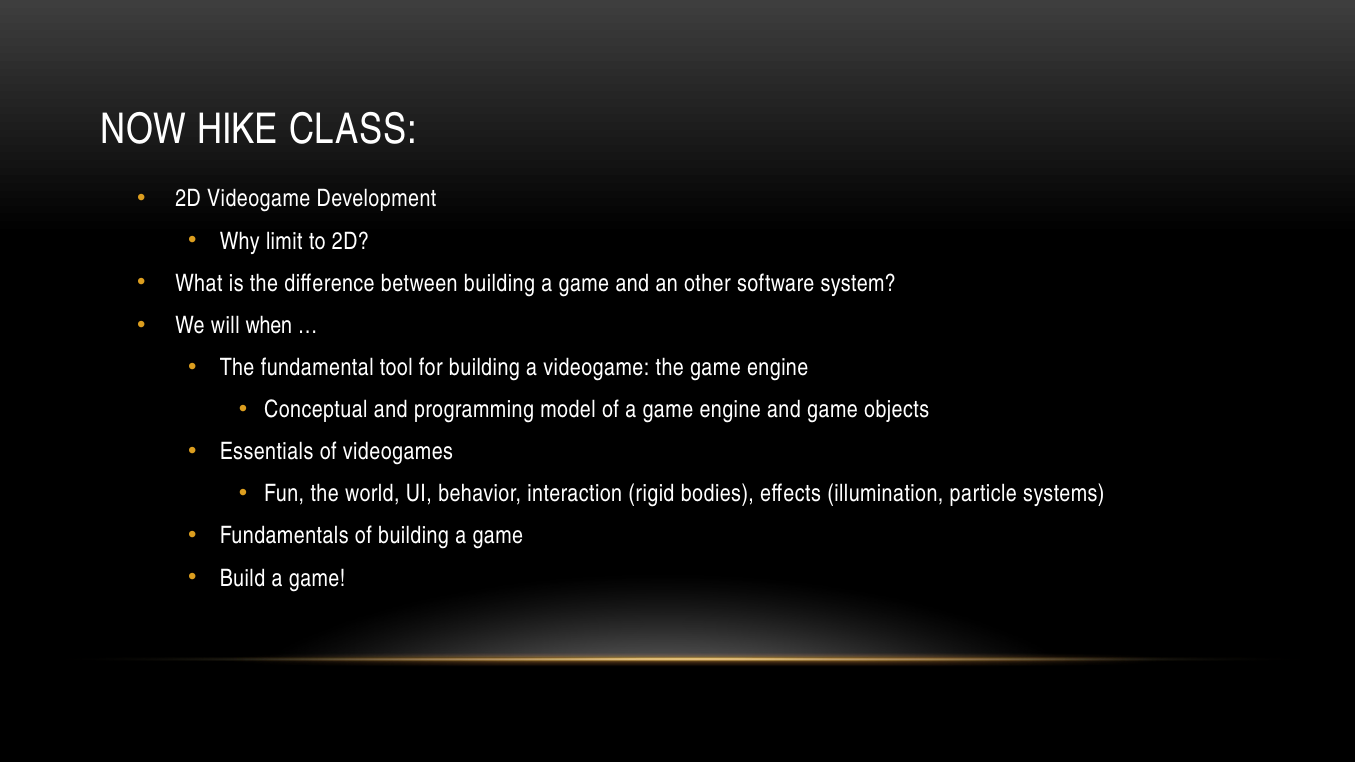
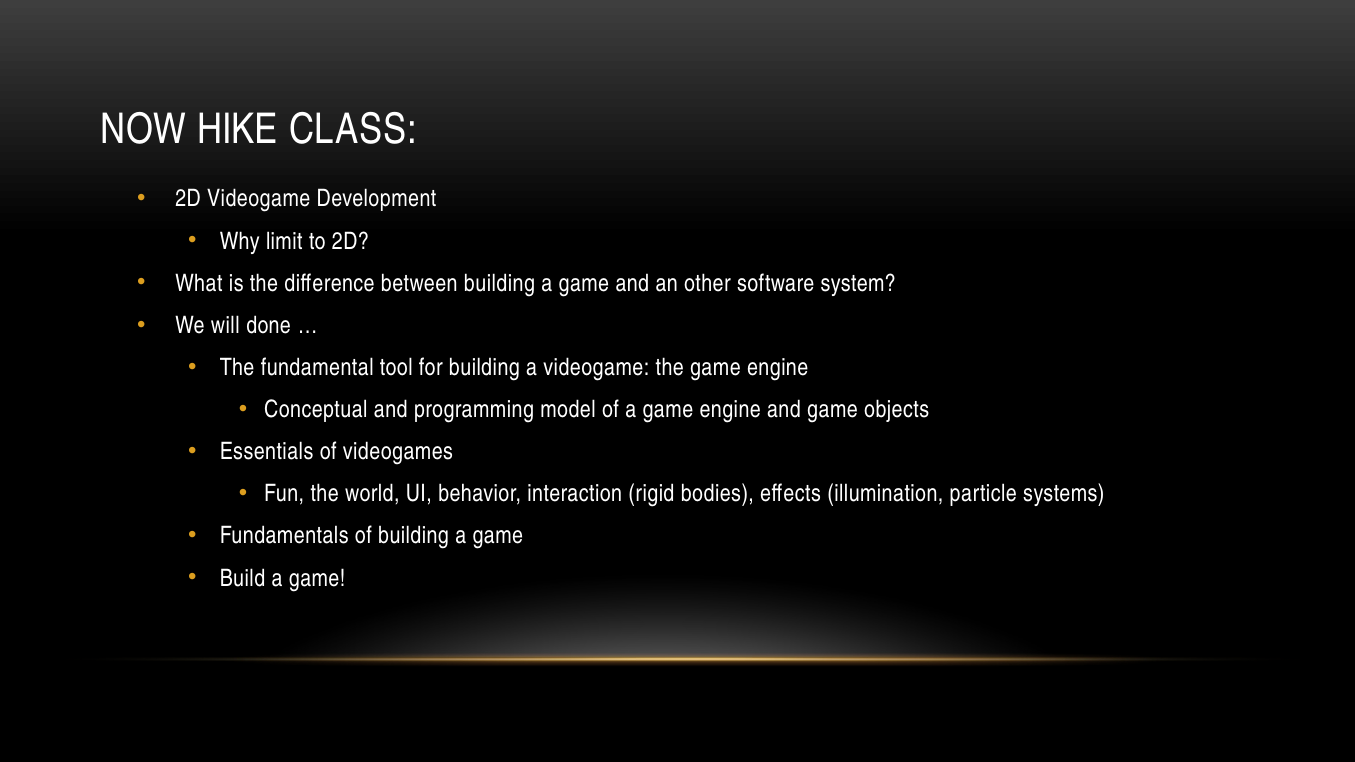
when: when -> done
